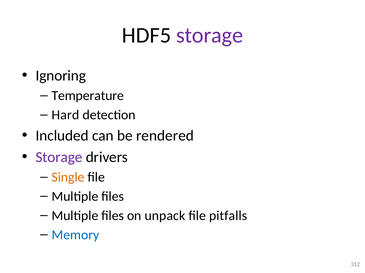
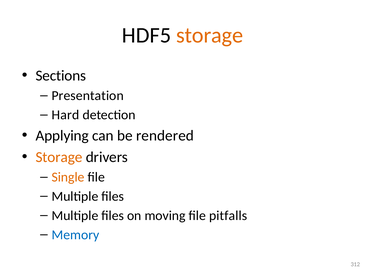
storage at (210, 35) colour: purple -> orange
Ignoring: Ignoring -> Sections
Temperature: Temperature -> Presentation
Included: Included -> Applying
Storage at (59, 157) colour: purple -> orange
unpack: unpack -> moving
